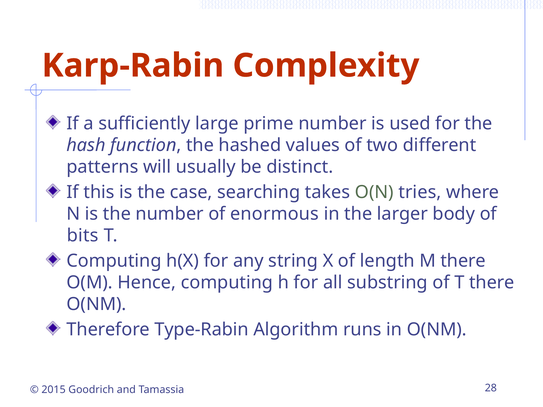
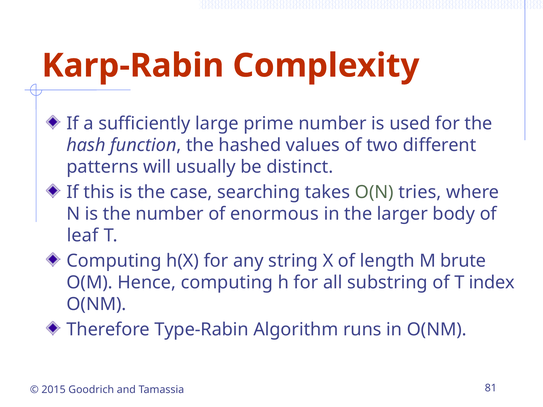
bits: bits -> leaf
M there: there -> brute
T there: there -> index
28: 28 -> 81
